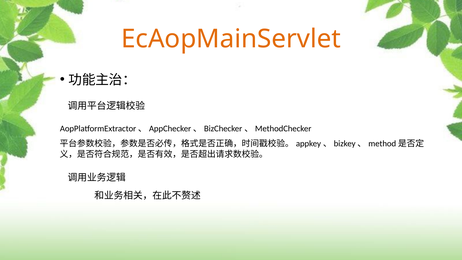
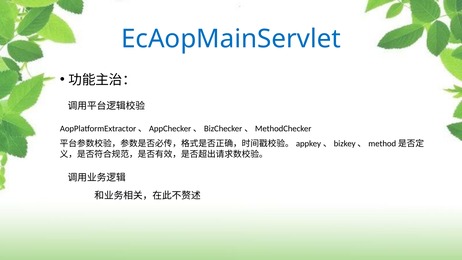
EcAopMainServlet colour: orange -> blue
